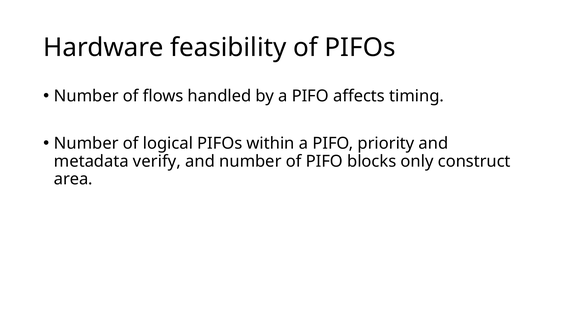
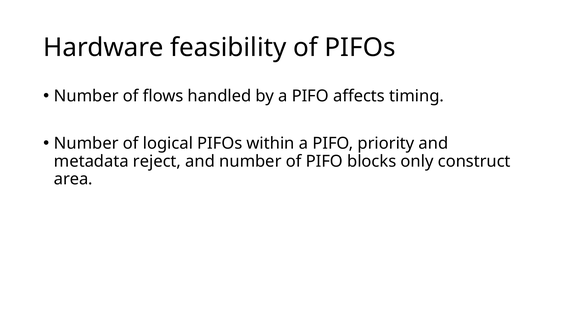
verify: verify -> reject
